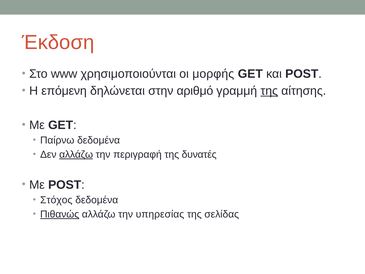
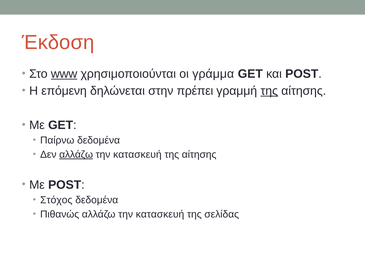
www underline: none -> present
μορφής: μορφής -> γράμμα
αριθμό: αριθμό -> πρέπει
περιγραφή at (137, 154): περιγραφή -> κατασκευή
δυνατές at (199, 154): δυνατές -> αίτησης
Πιθανώς underline: present -> none
υπηρεσίας at (160, 214): υπηρεσίας -> κατασκευή
